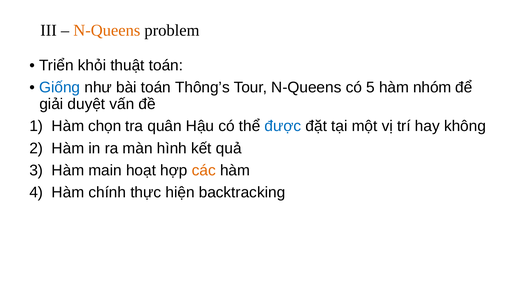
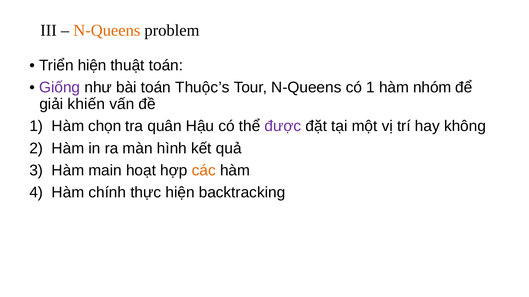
Triển khỏi: khỏi -> hiện
Giống colour: blue -> purple
Thông’s: Thông’s -> Thuộc’s
có 5: 5 -> 1
duyệt: duyệt -> khiến
được colour: blue -> purple
